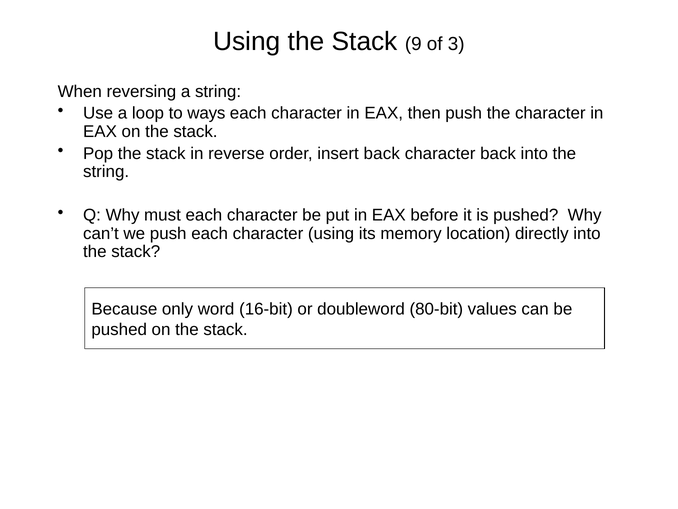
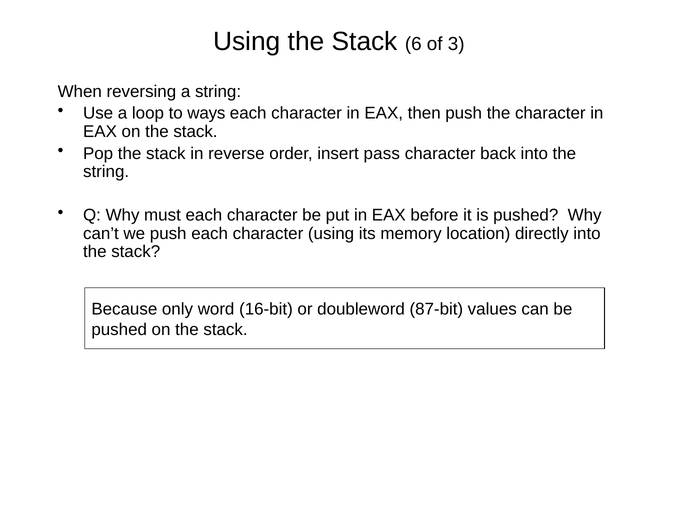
9: 9 -> 6
insert back: back -> pass
80-bit: 80-bit -> 87-bit
